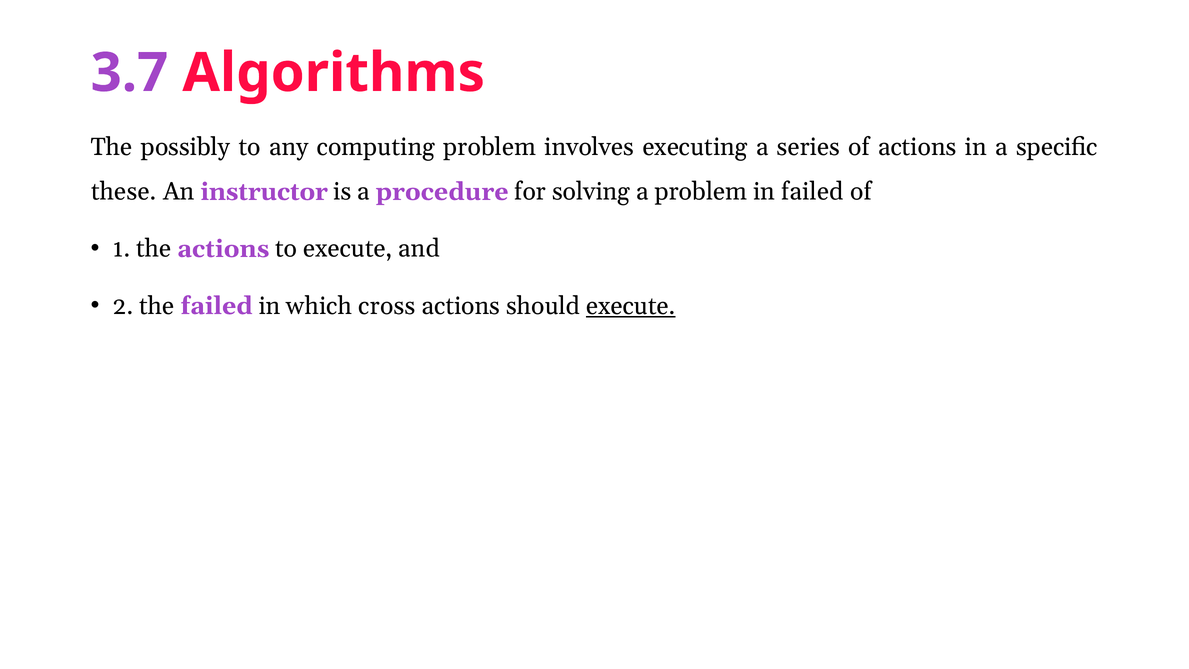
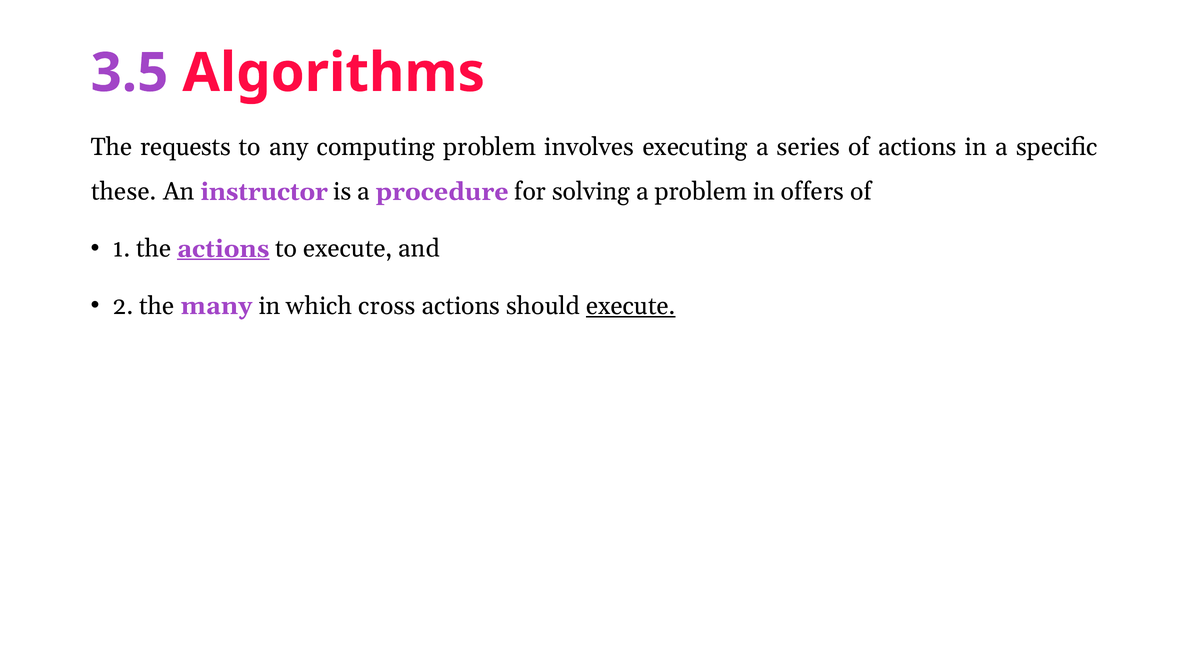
3.7: 3.7 -> 3.5
possibly: possibly -> requests
in failed: failed -> offers
actions at (223, 249) underline: none -> present
the failed: failed -> many
